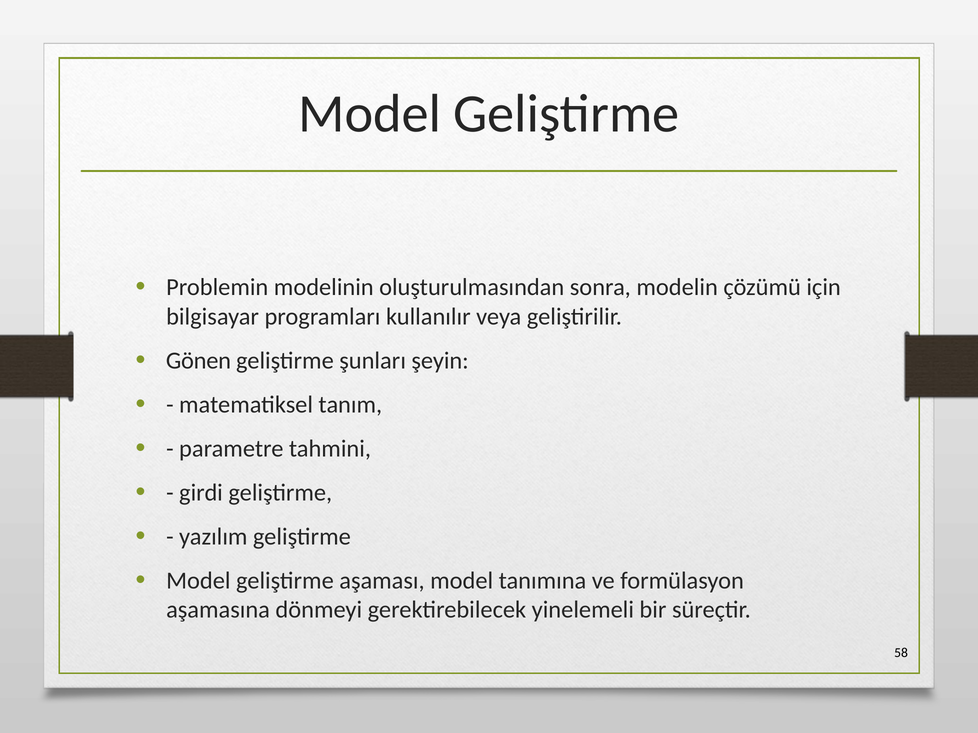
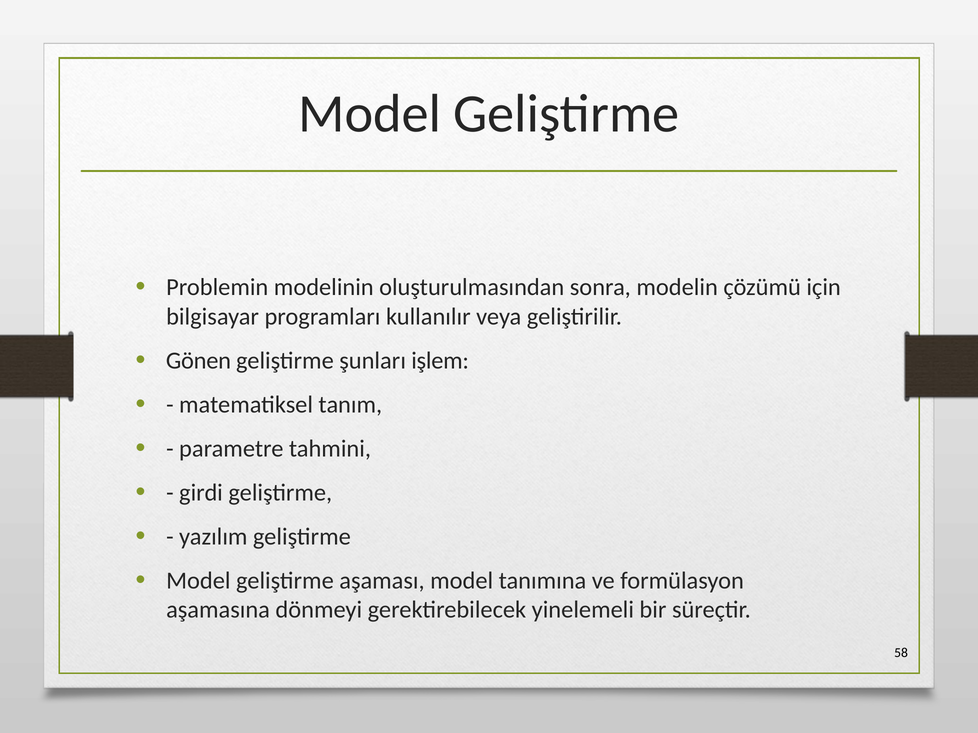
şeyin: şeyin -> işlem
